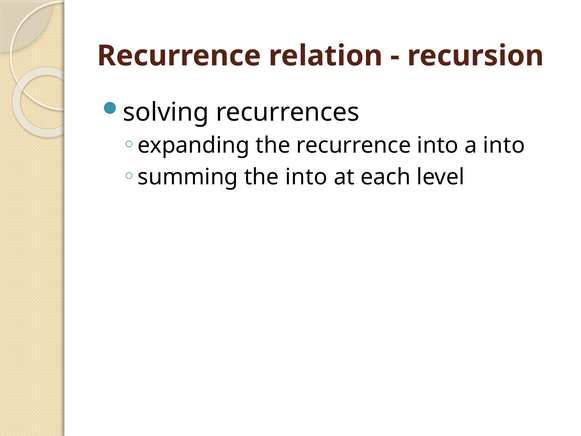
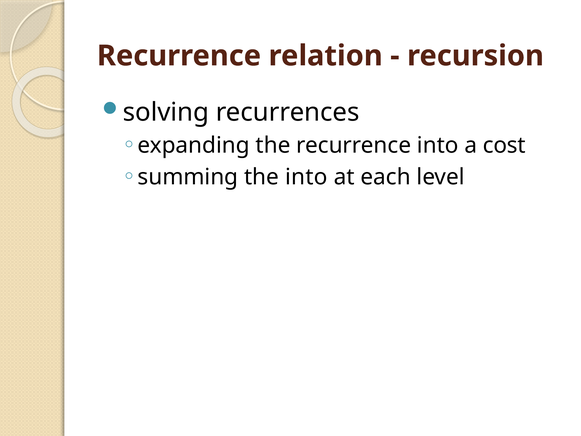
a into: into -> cost
